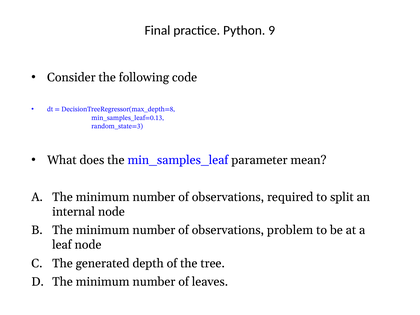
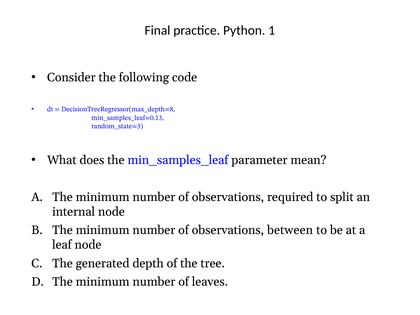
9: 9 -> 1
problem: problem -> between
